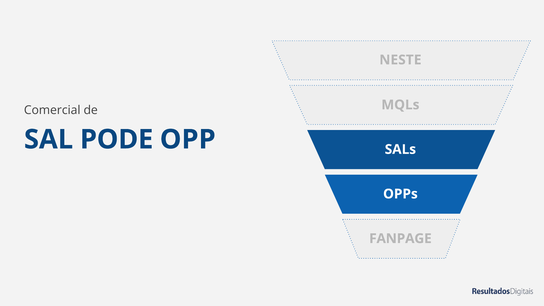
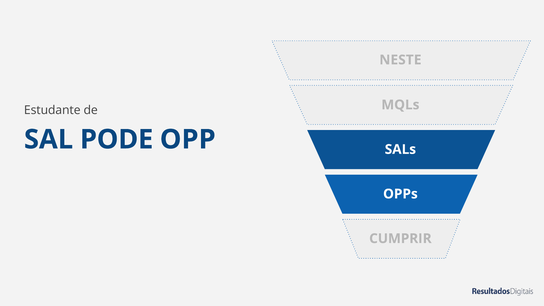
Comercial: Comercial -> Estudante
FANPAGE: FANPAGE -> CUMPRIR
